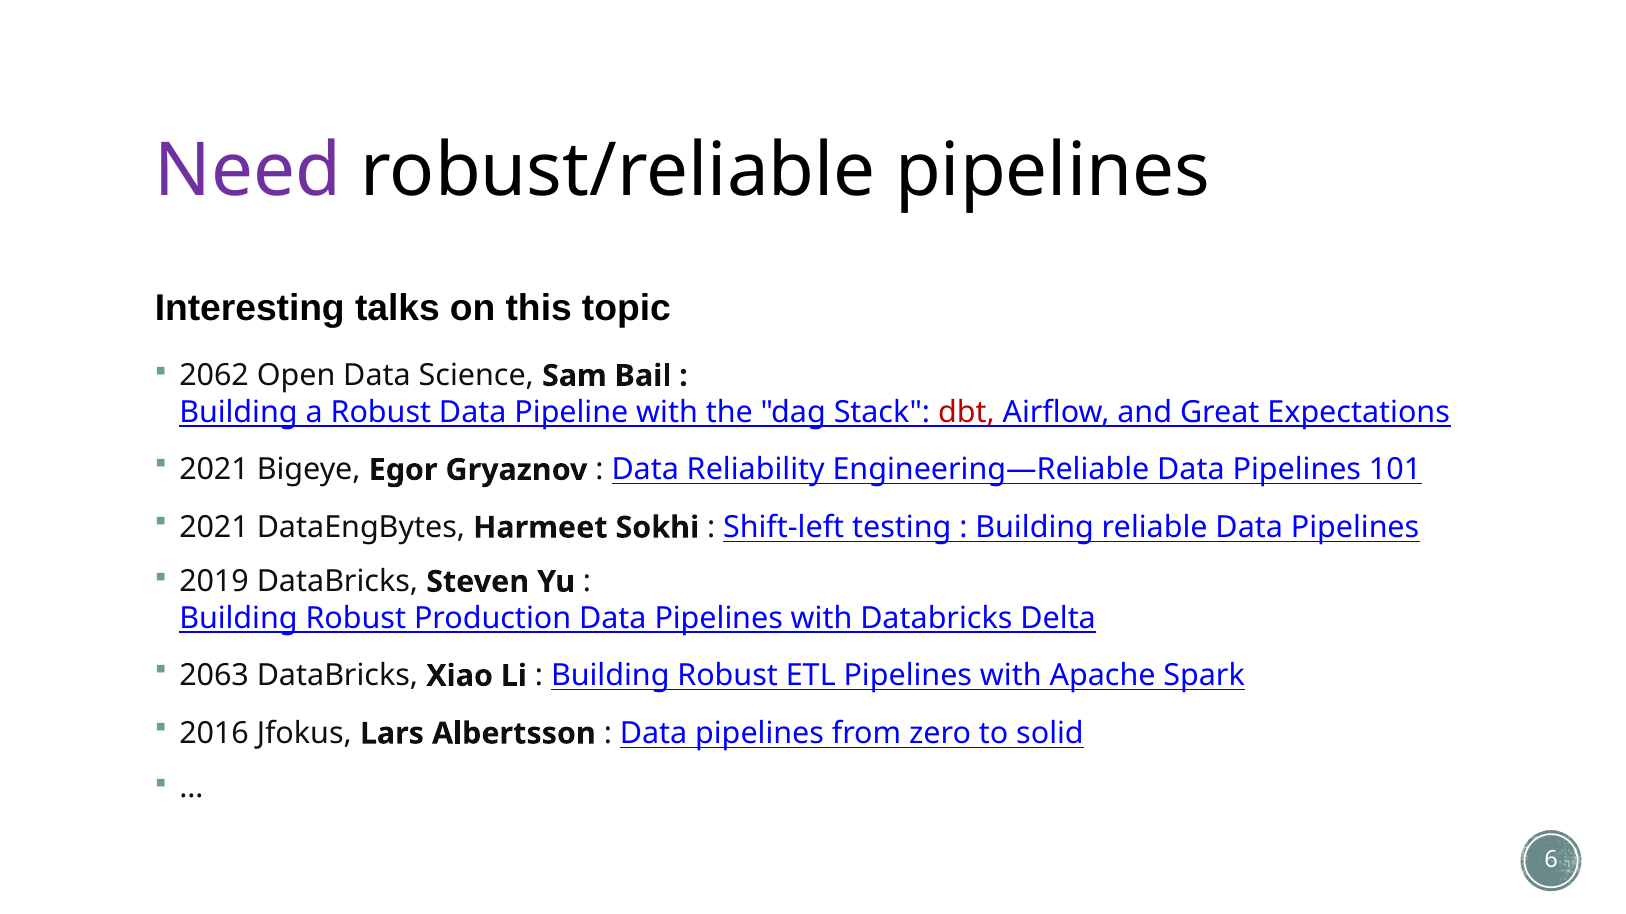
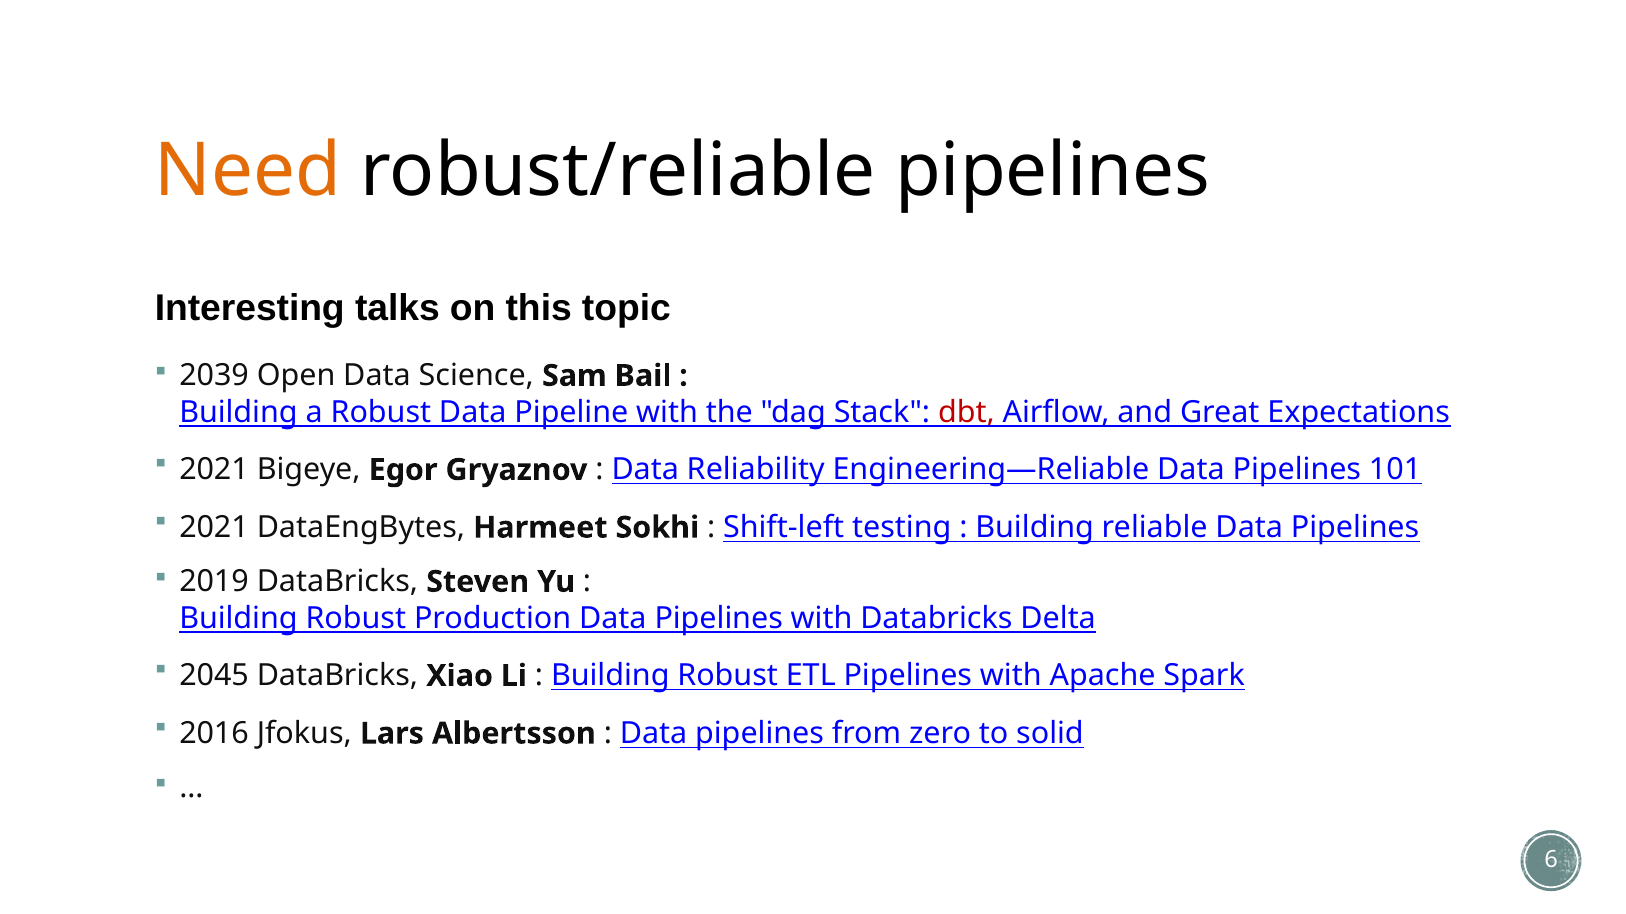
Need colour: purple -> orange
2062: 2062 -> 2039
2063: 2063 -> 2045
